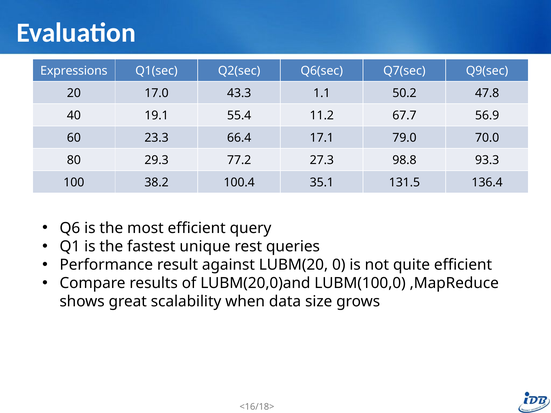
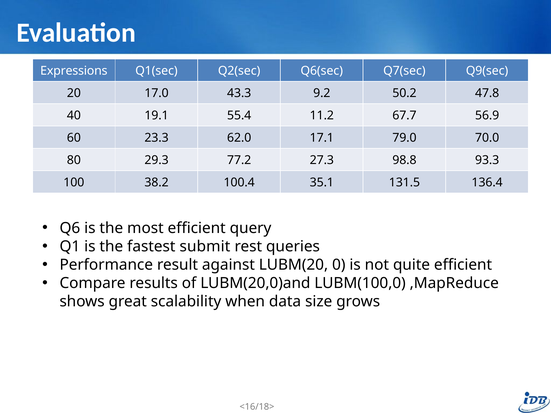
1.1: 1.1 -> 9.2
66.4: 66.4 -> 62.0
unique: unique -> submit
